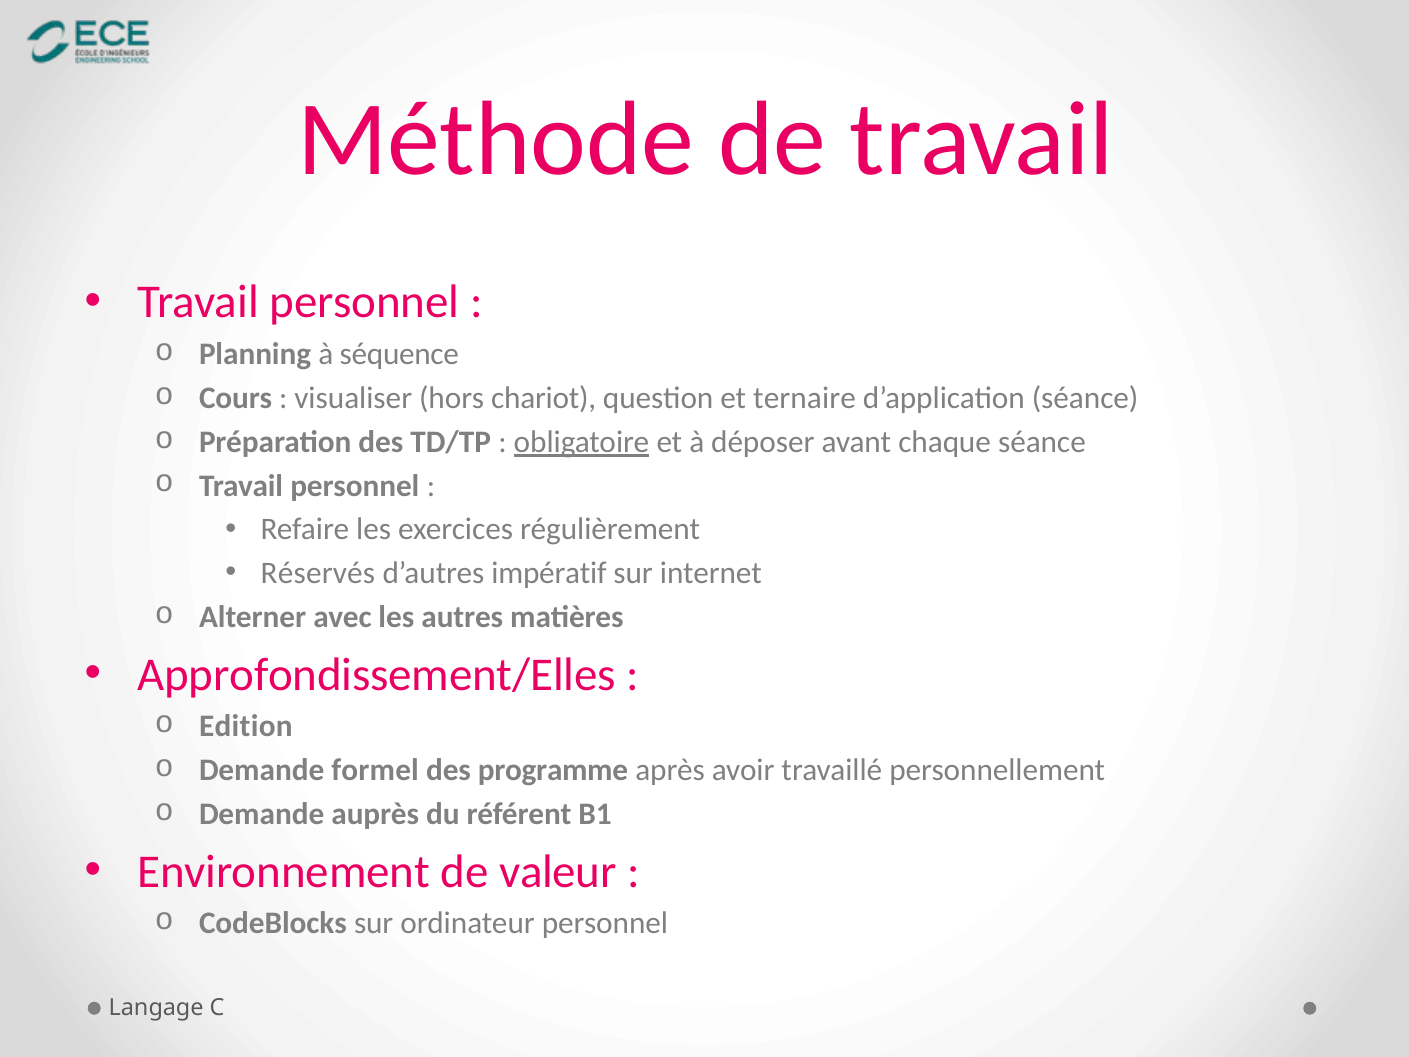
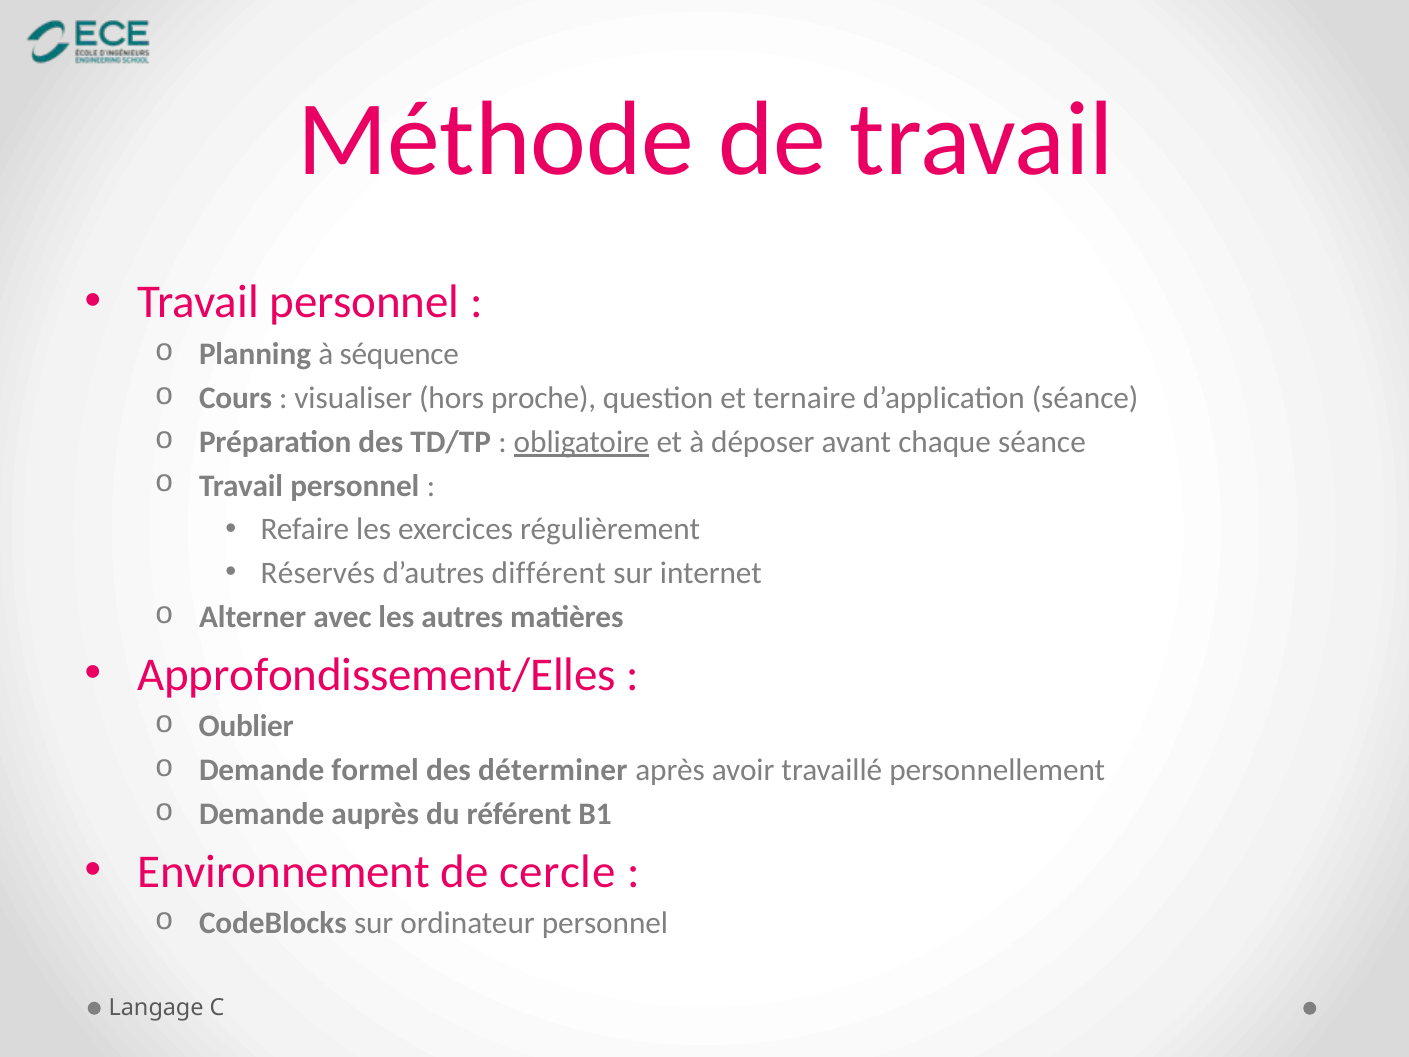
chariot: chariot -> proche
impératif: impératif -> différent
Edition: Edition -> Oublier
programme: programme -> déterminer
valeur: valeur -> cercle
